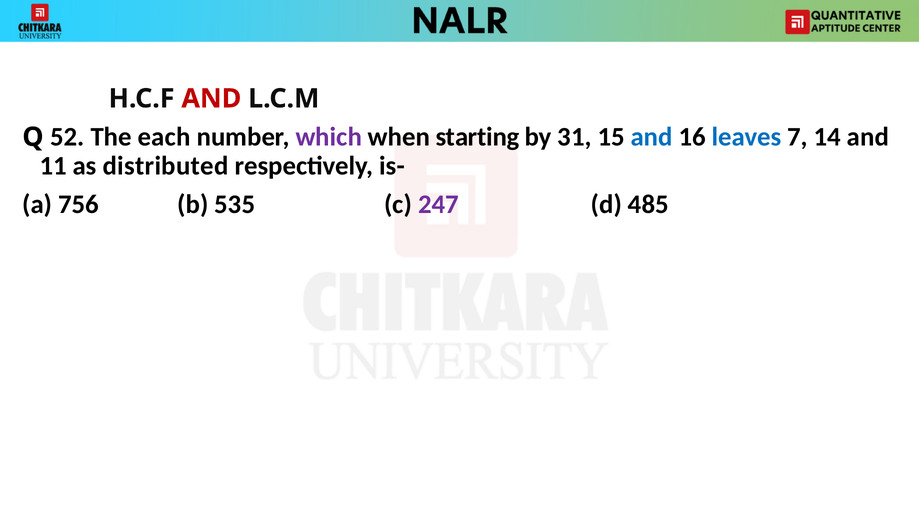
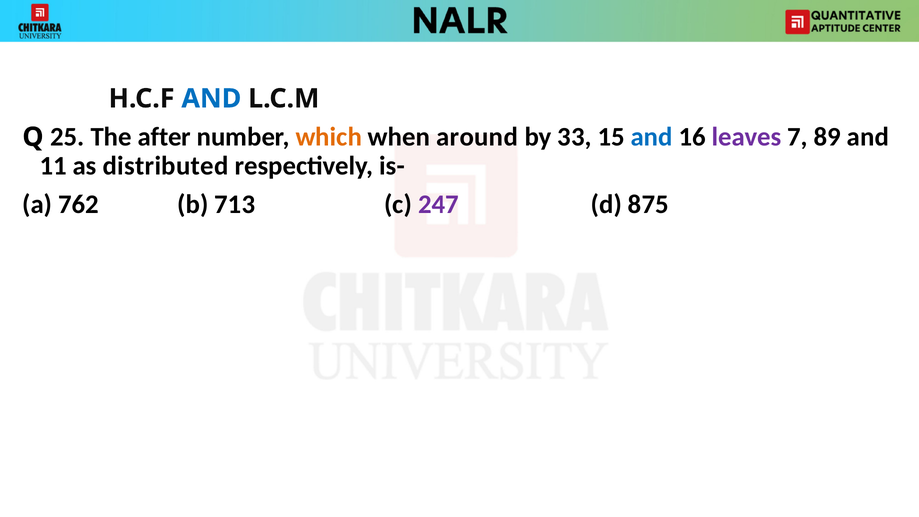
AND at (211, 99) colour: red -> blue
52: 52 -> 25
each: each -> after
which colour: purple -> orange
starting: starting -> around
31: 31 -> 33
leaves colour: blue -> purple
14: 14 -> 89
756: 756 -> 762
535: 535 -> 713
485: 485 -> 875
